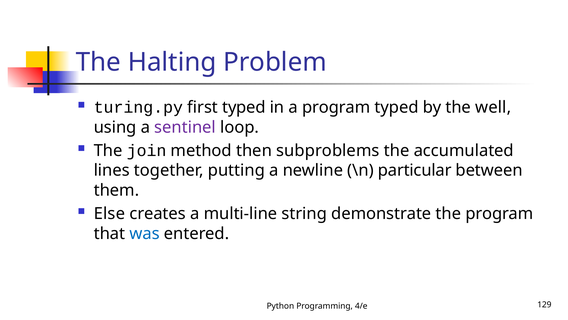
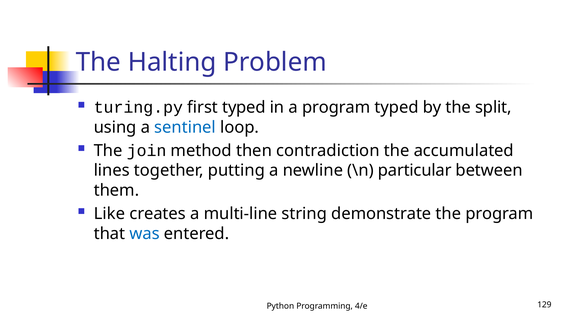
well: well -> split
sentinel colour: purple -> blue
subproblems: subproblems -> contradiction
Else: Else -> Like
